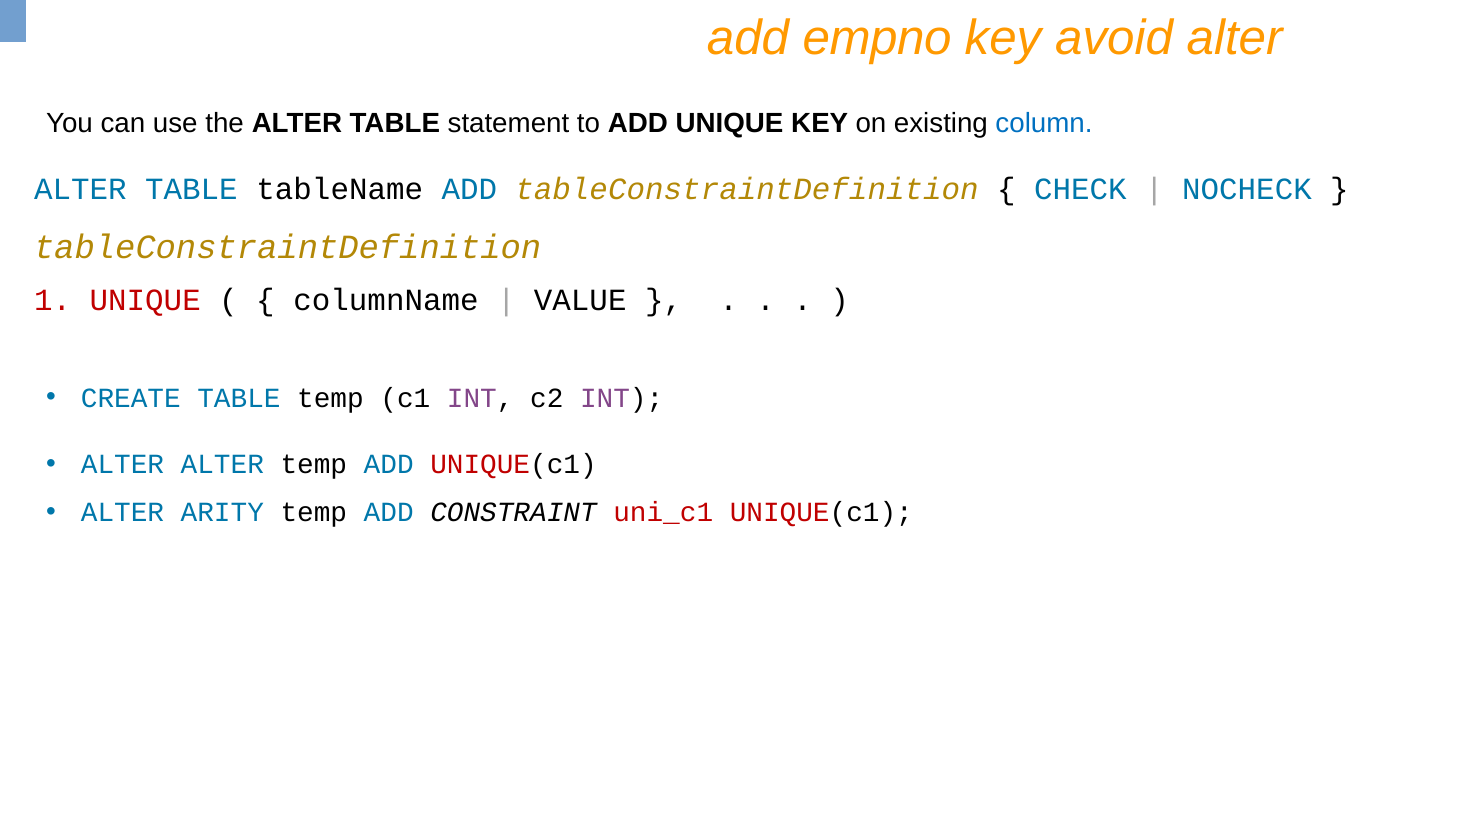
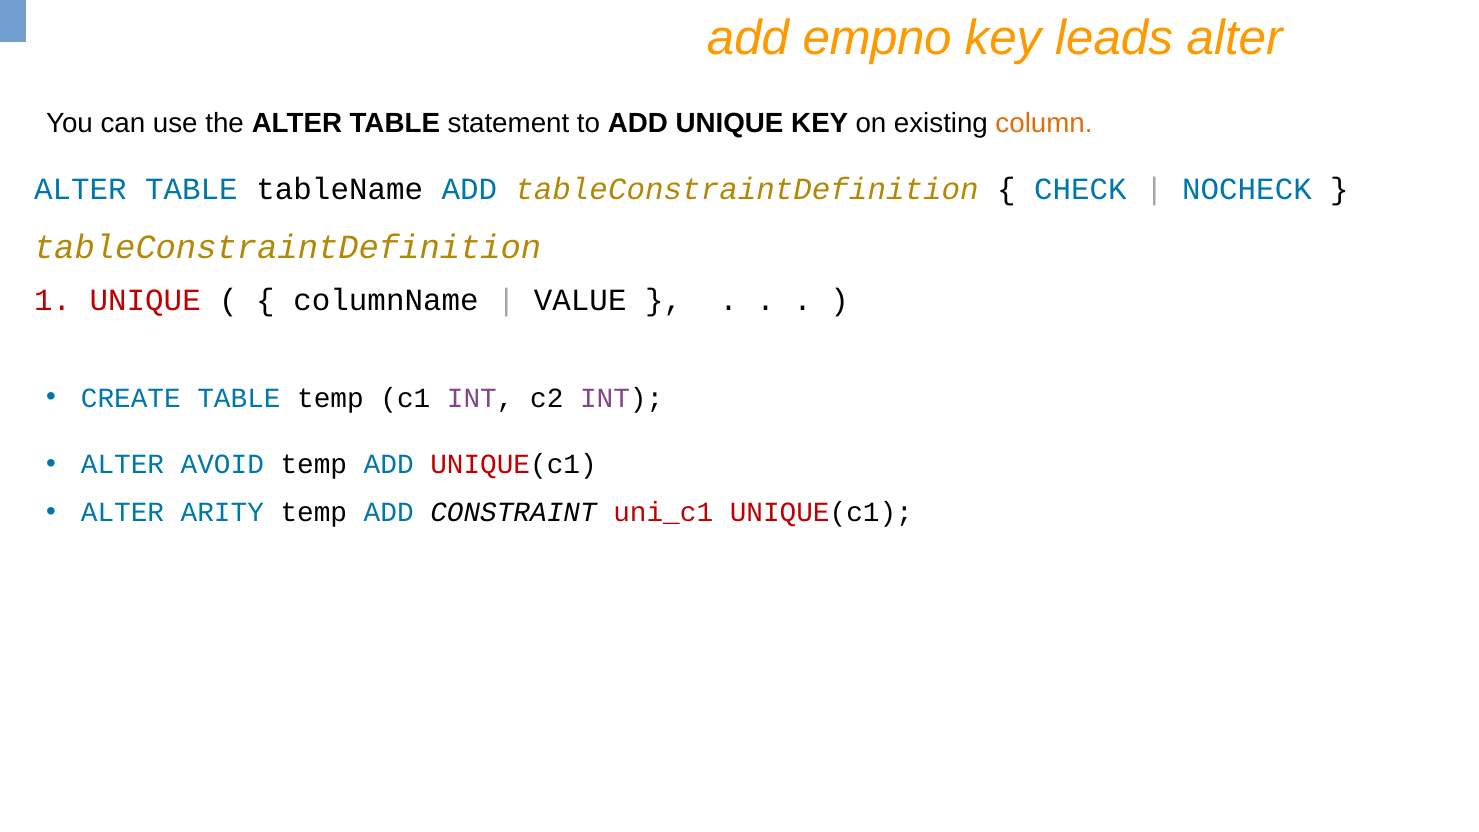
avoid: avoid -> leads
column colour: blue -> orange
ALTER ALTER: ALTER -> AVOID
